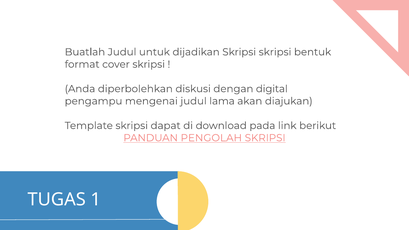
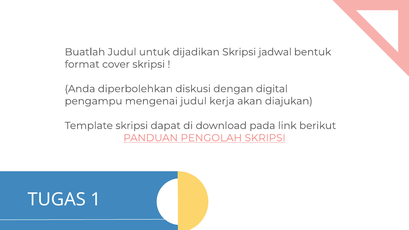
Skripsi skripsi: skripsi -> jadwal
lama: lama -> kerja
